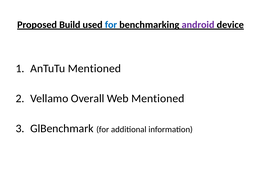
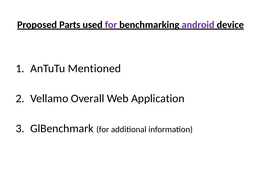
Build: Build -> Parts
for at (111, 25) colour: blue -> purple
Web Mentioned: Mentioned -> Application
